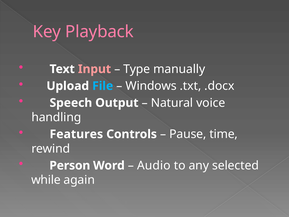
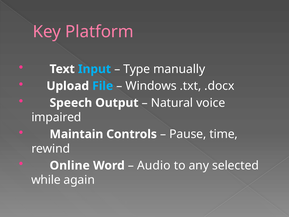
Playback: Playback -> Platform
Input colour: pink -> light blue
handling: handling -> impaired
Features: Features -> Maintain
Person: Person -> Online
